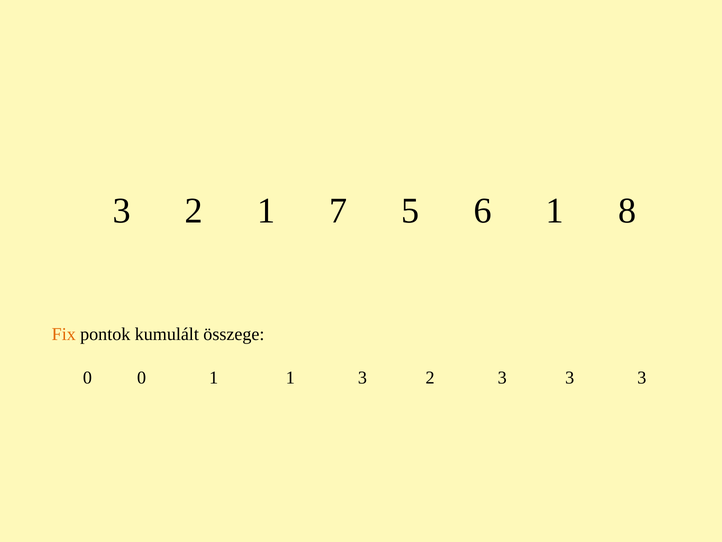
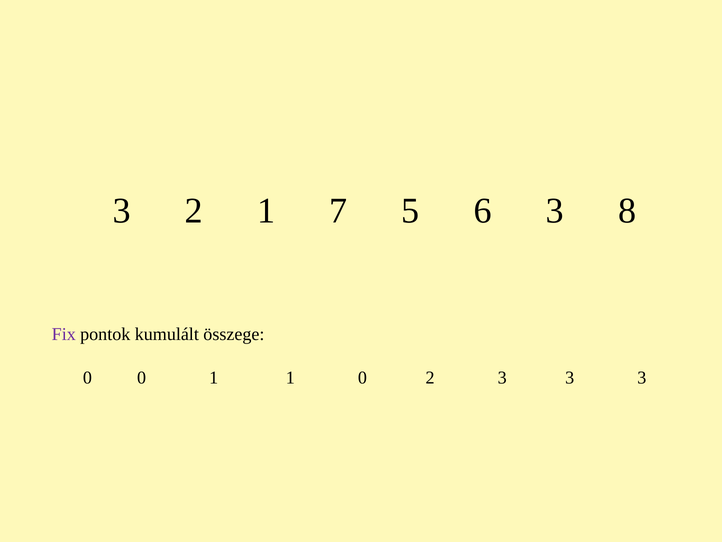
6 1: 1 -> 3
Fix colour: orange -> purple
1 3: 3 -> 0
